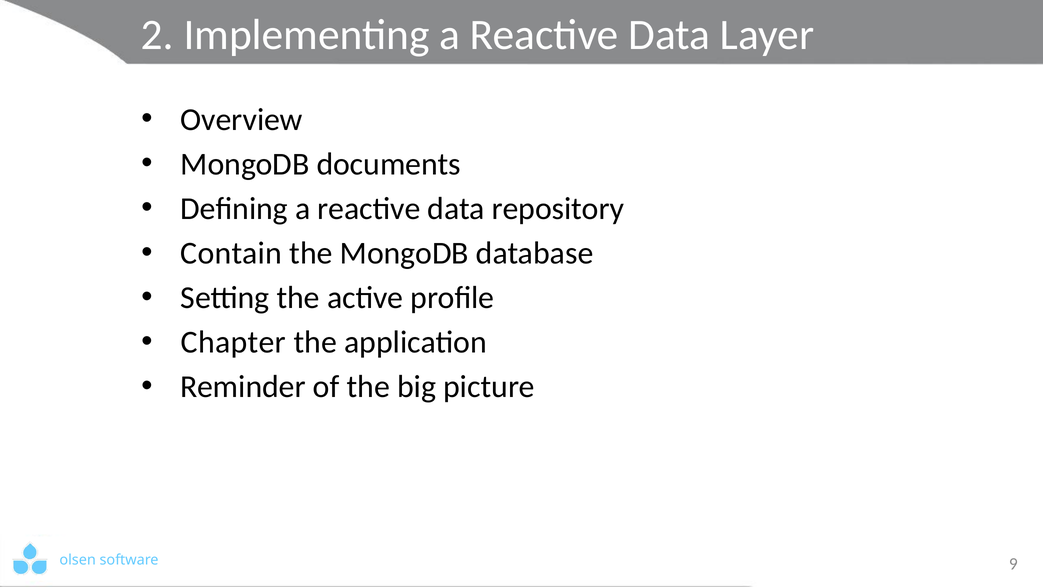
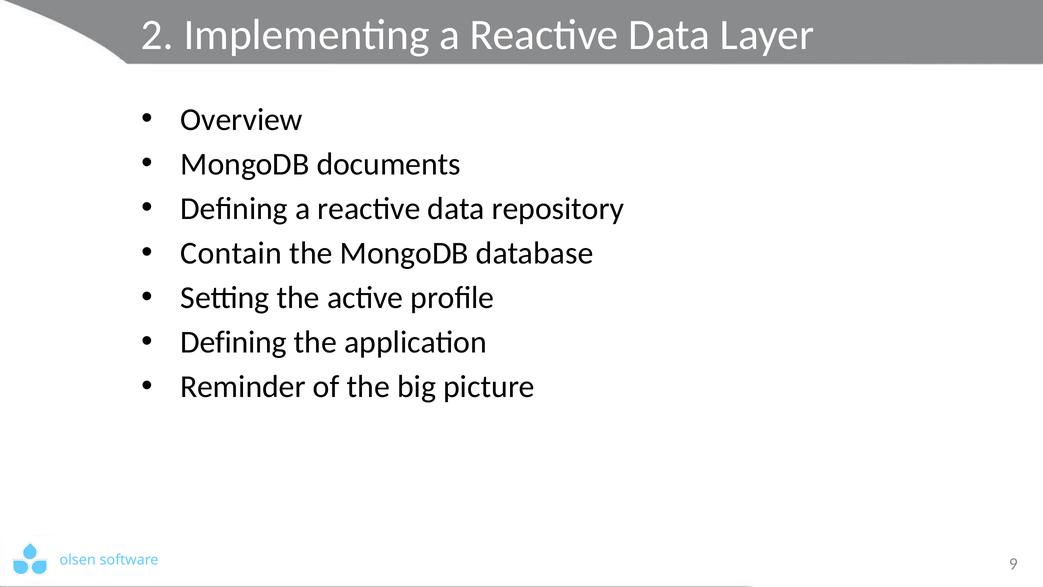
Chapter at (233, 342): Chapter -> Defining
